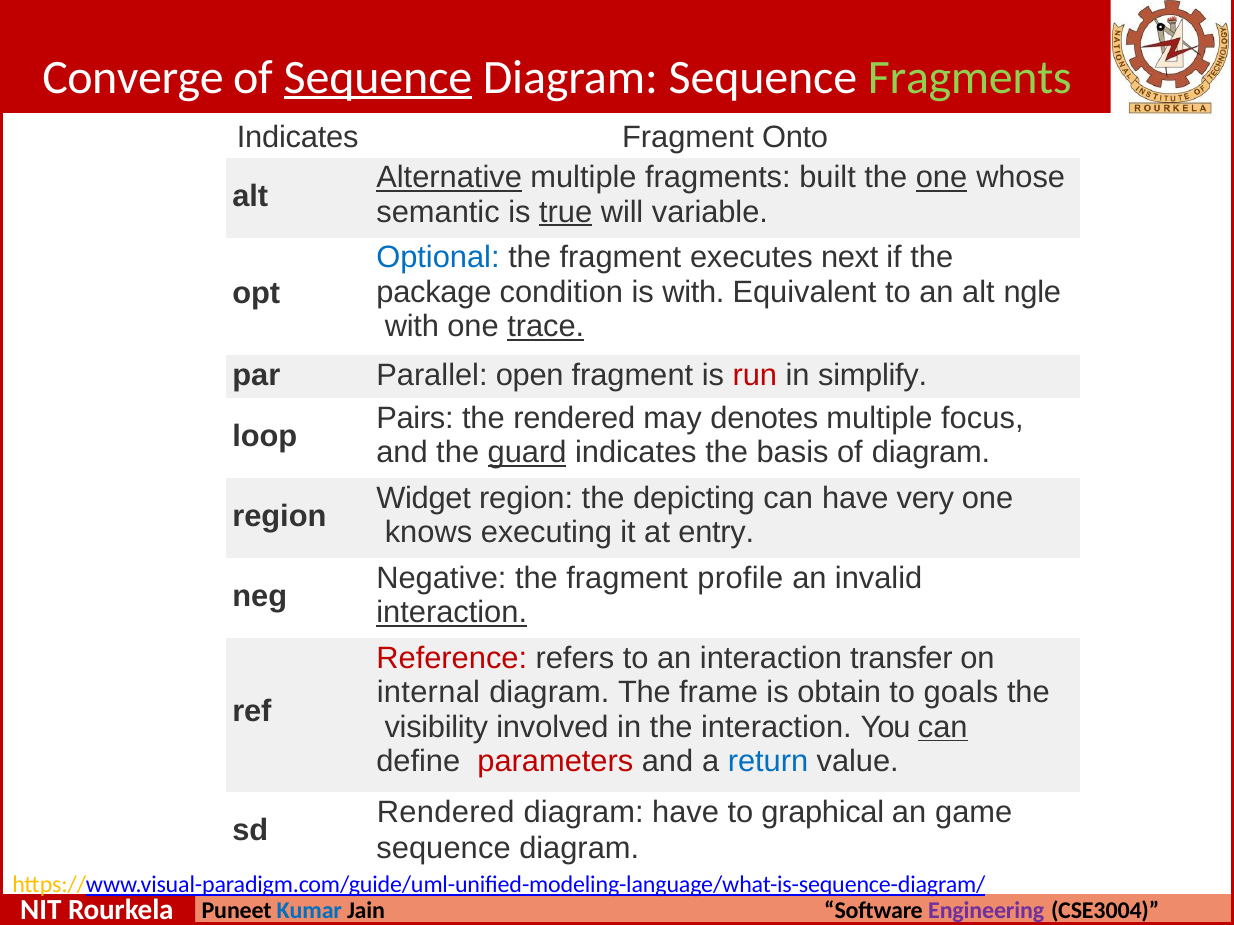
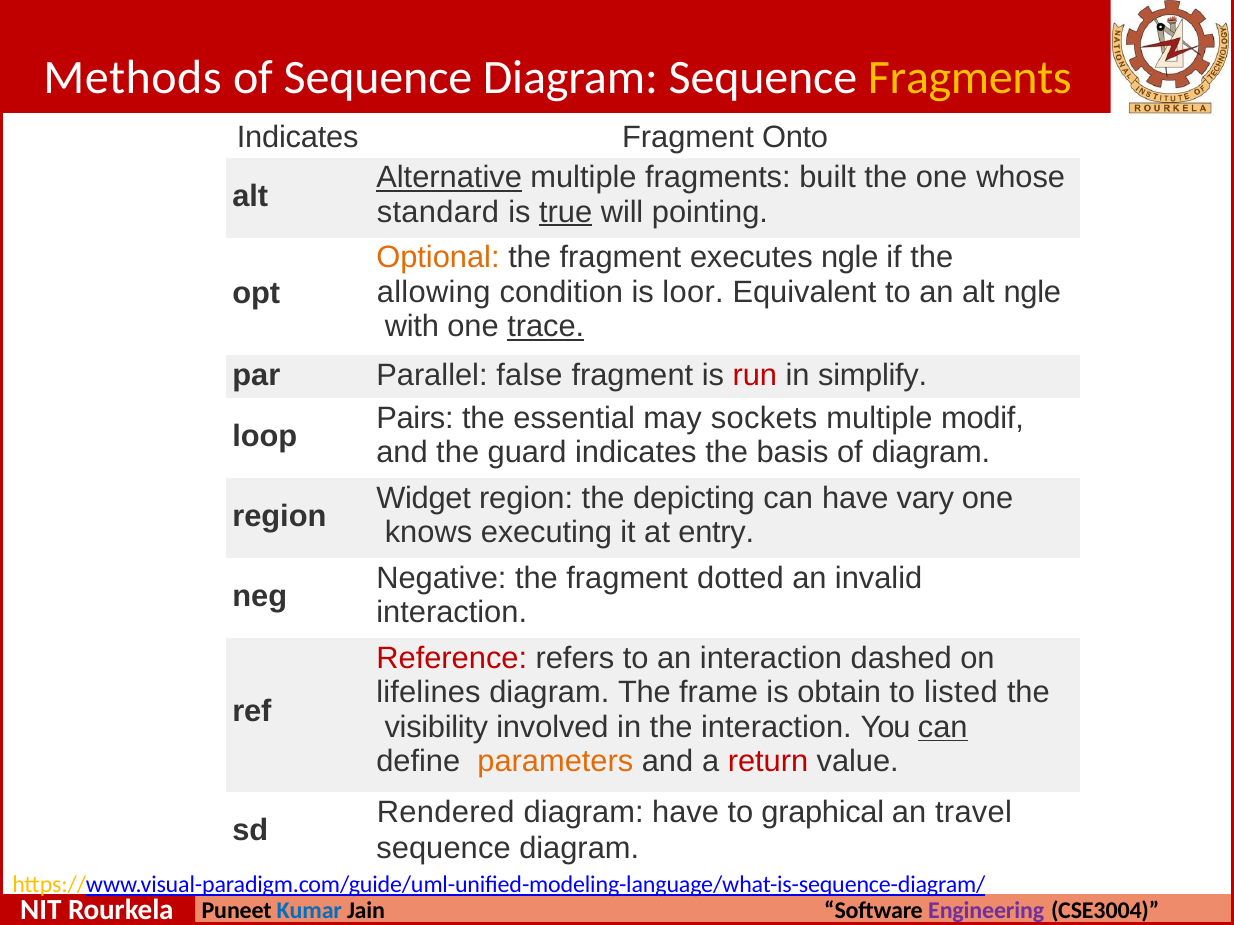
Converge: Converge -> Methods
Sequence at (378, 77) underline: present -> none
Fragments at (970, 77) colour: light green -> yellow
one at (942, 178) underline: present -> none
semantic: semantic -> standard
variable: variable -> pointing
Optional colour: blue -> orange
executes next: next -> ngle
package: package -> allowing
is with: with -> loor
open: open -> false
the rendered: rendered -> essential
denotes: denotes -> sockets
focus: focus -> modif
guard underline: present -> none
very: very -> vary
profile: profile -> dotted
interaction at (452, 613) underline: present -> none
transfer: transfer -> dashed
internal: internal -> lifelines
goals: goals -> listed
parameters colour: red -> orange
return colour: blue -> red
game: game -> travel
